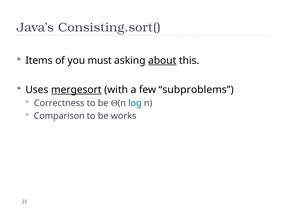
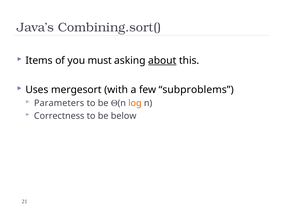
Consisting.sort(: Consisting.sort( -> Combining.sort(
mergesort underline: present -> none
Correctness: Correctness -> Parameters
log colour: blue -> orange
Comparison: Comparison -> Correctness
works: works -> below
